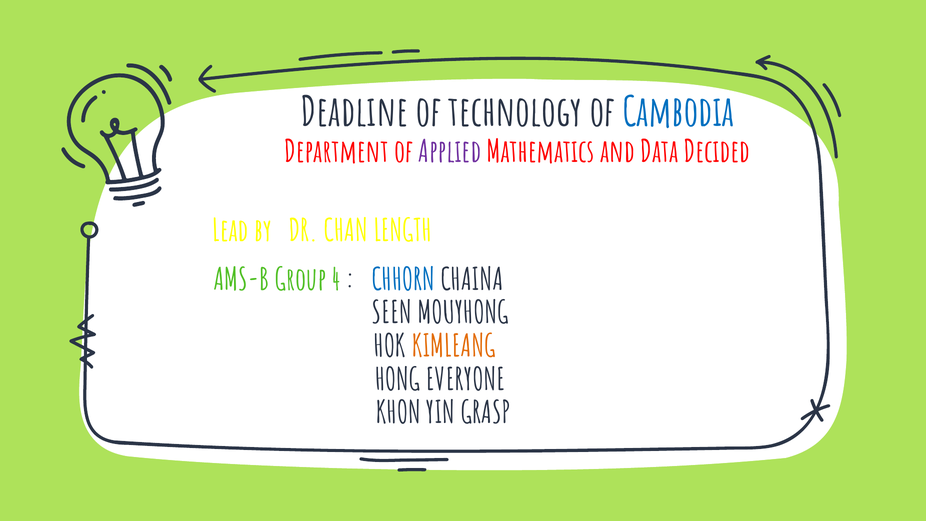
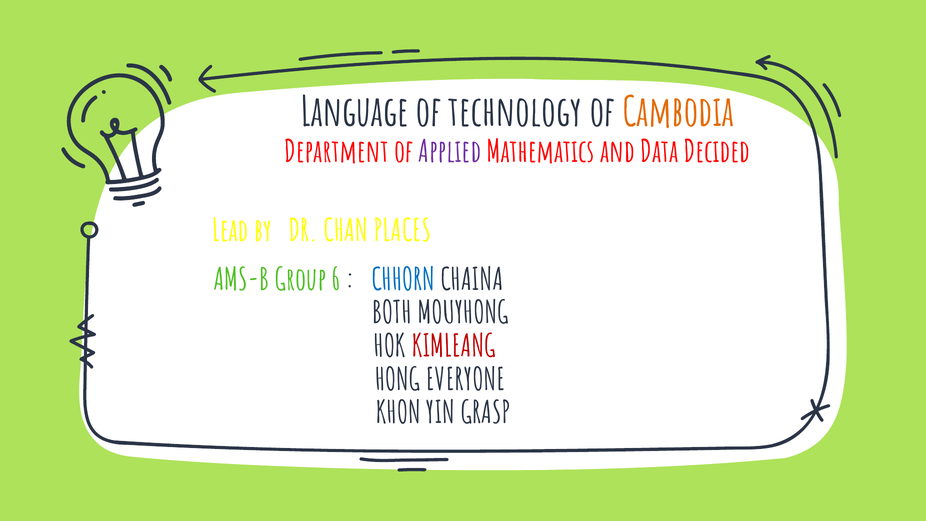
Deadline: Deadline -> Language
Cambodia colour: blue -> orange
LENGTH: LENGTH -> PLACES
4: 4 -> 6
SEEN: SEEN -> BOTH
KIMLEANG colour: orange -> red
